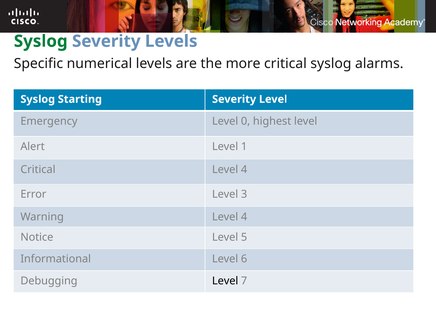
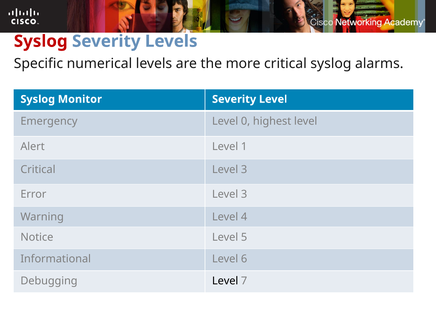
Syslog at (41, 41) colour: green -> red
Starting: Starting -> Monitor
Critical Level 4: 4 -> 3
